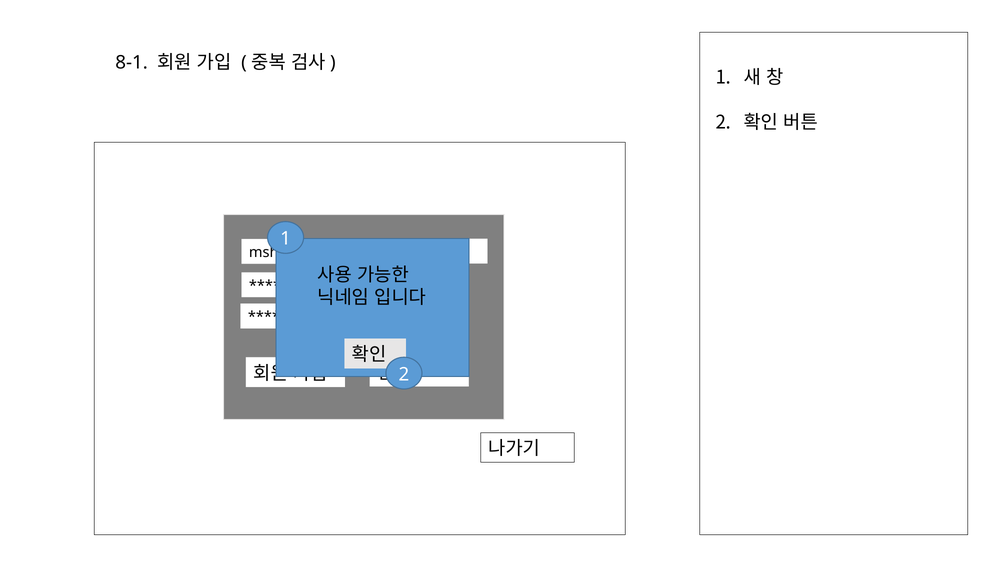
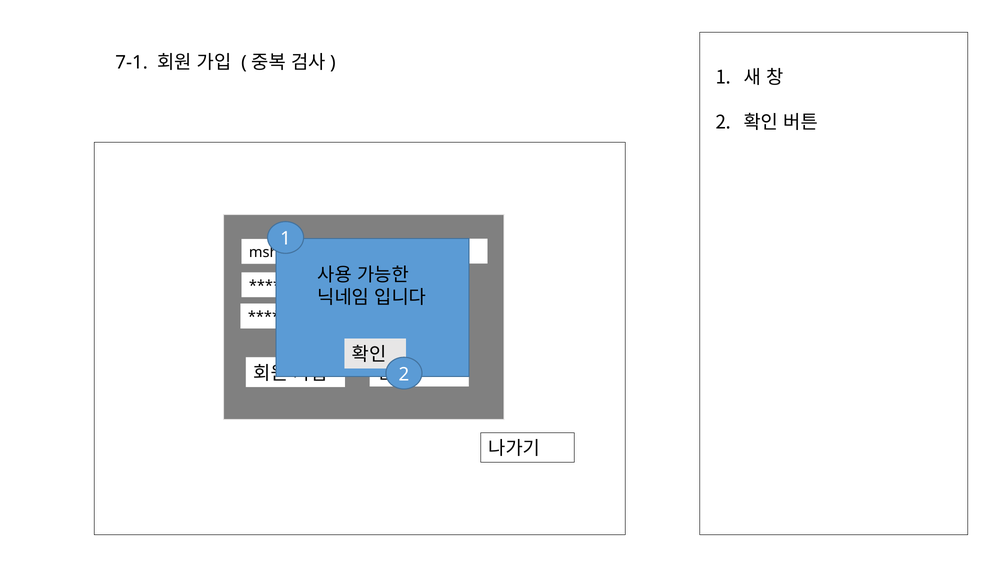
8-1: 8-1 -> 7-1
